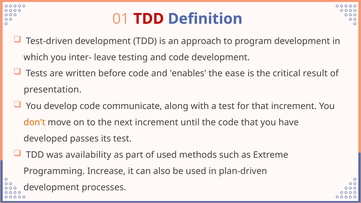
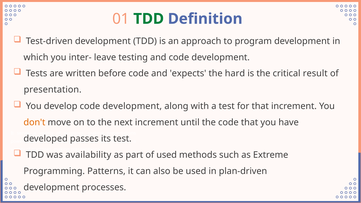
TDD at (149, 19) colour: red -> green
enables: enables -> expects
ease: ease -> hard
develop code communicate: communicate -> development
Increase: Increase -> Patterns
